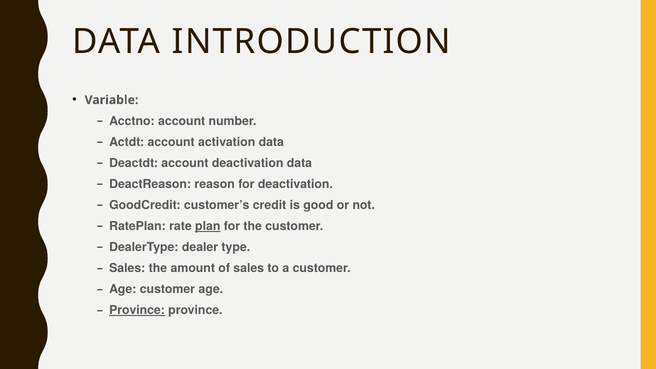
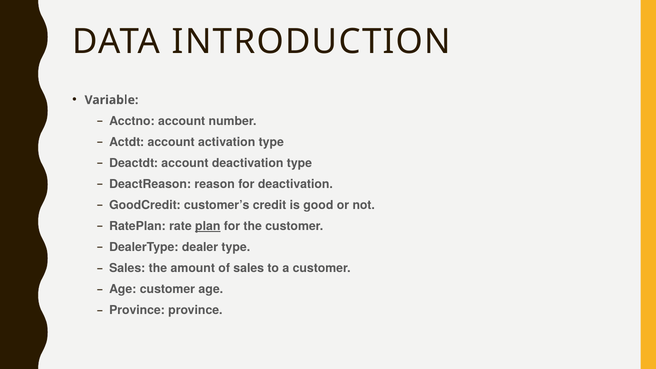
activation data: data -> type
deactivation data: data -> type
Province at (137, 310) underline: present -> none
